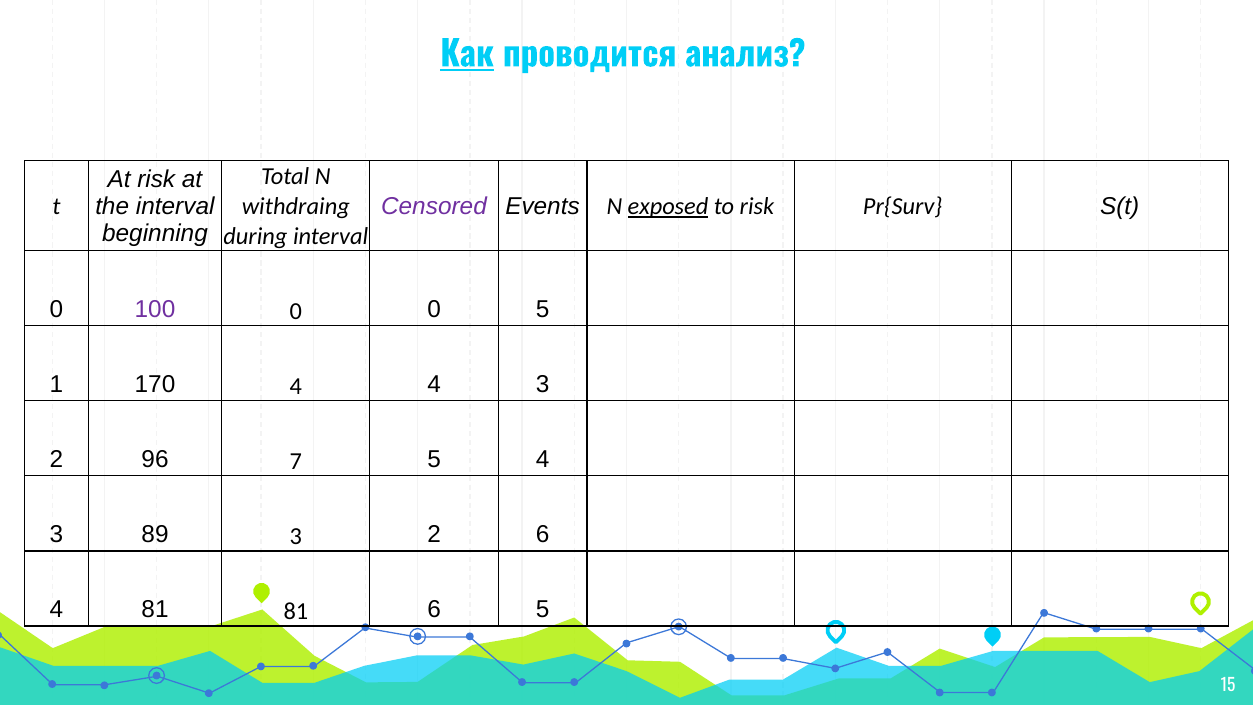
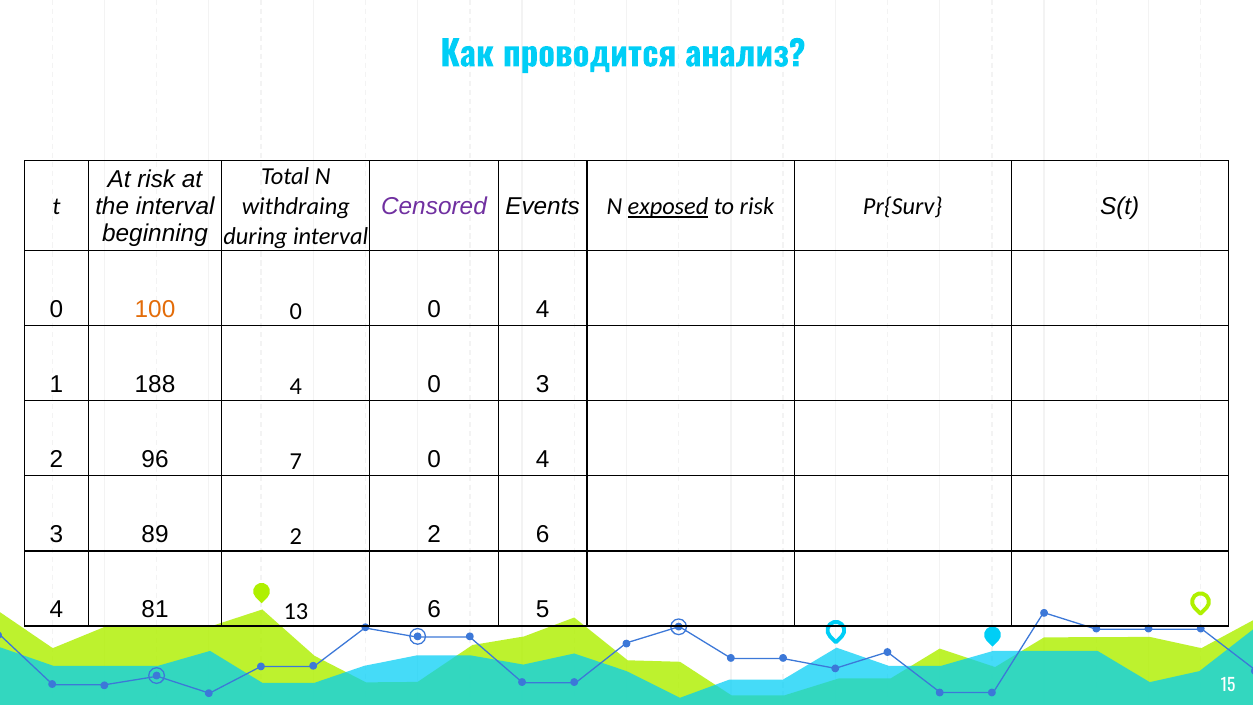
Как underline: present -> none
100 colour: purple -> orange
0 0 5: 5 -> 4
170: 170 -> 188
4 4: 4 -> 0
7 5: 5 -> 0
89 3: 3 -> 2
81 81: 81 -> 13
